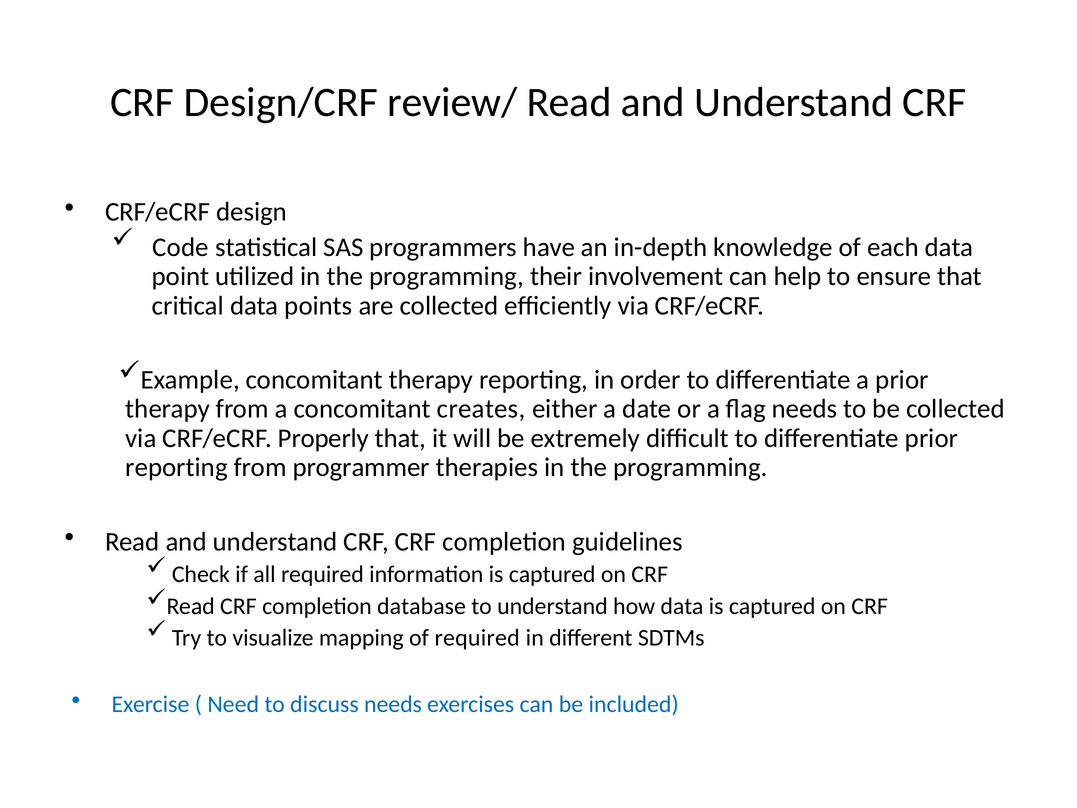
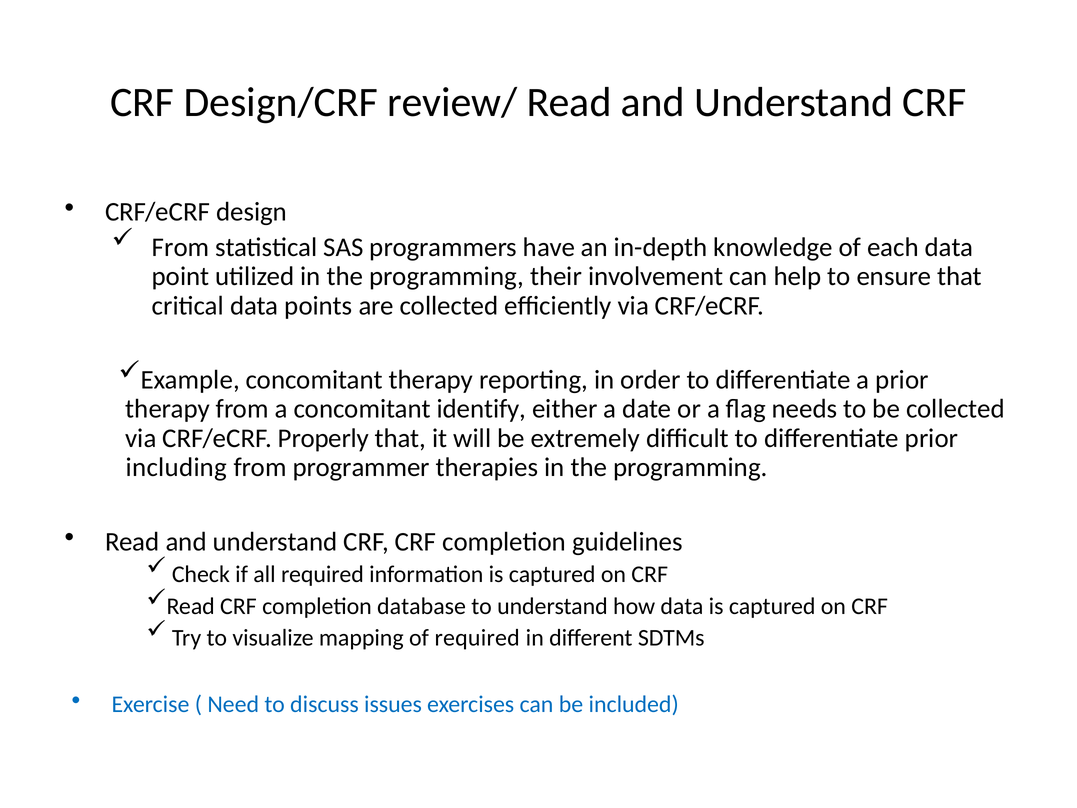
Code at (180, 247): Code -> From
creates: creates -> identify
reporting at (177, 467): reporting -> including
discuss needs: needs -> issues
